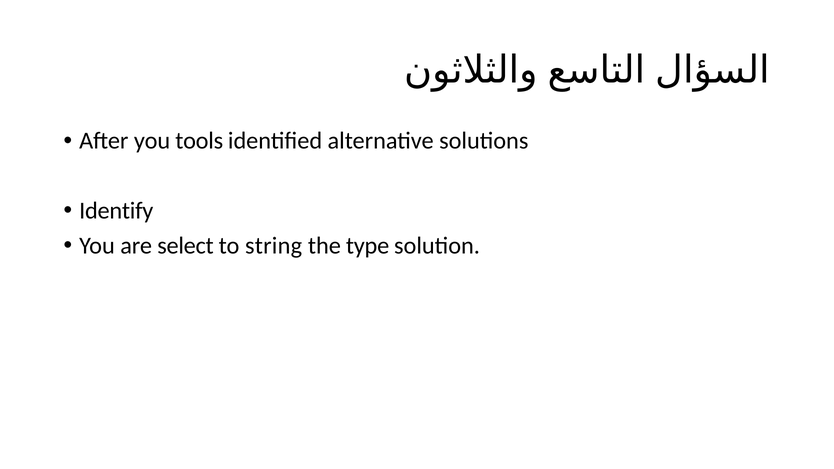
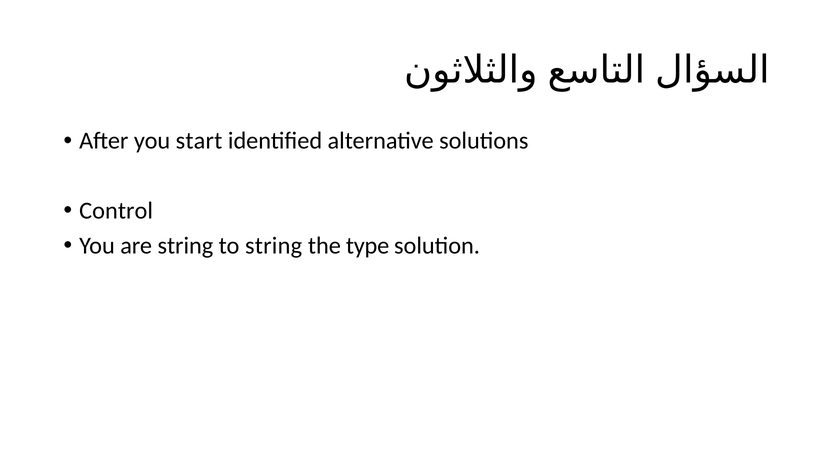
tools: tools -> start
Identify: Identify -> Control
are select: select -> string
